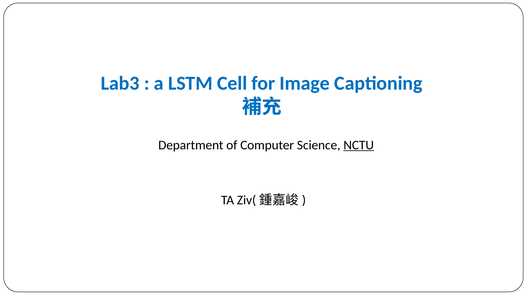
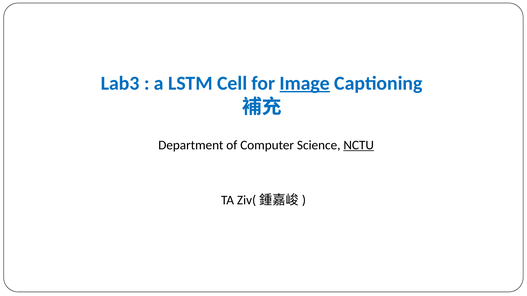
Image underline: none -> present
